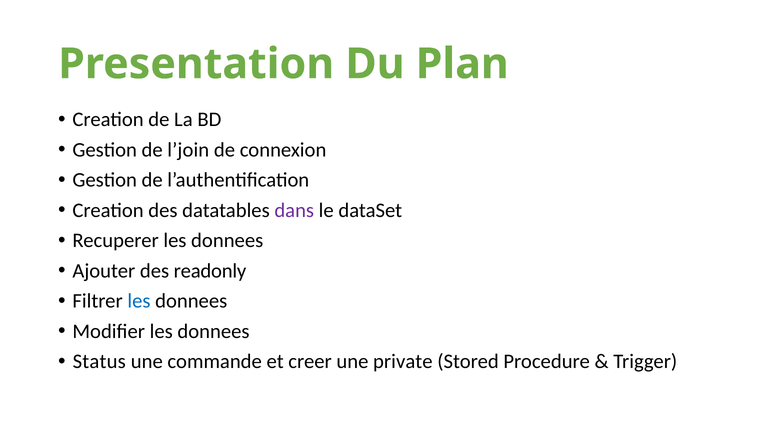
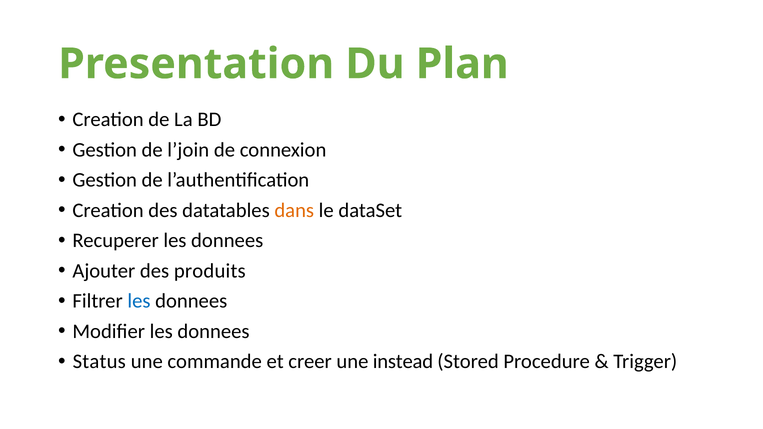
dans colour: purple -> orange
readonly: readonly -> produits
private: private -> instead
